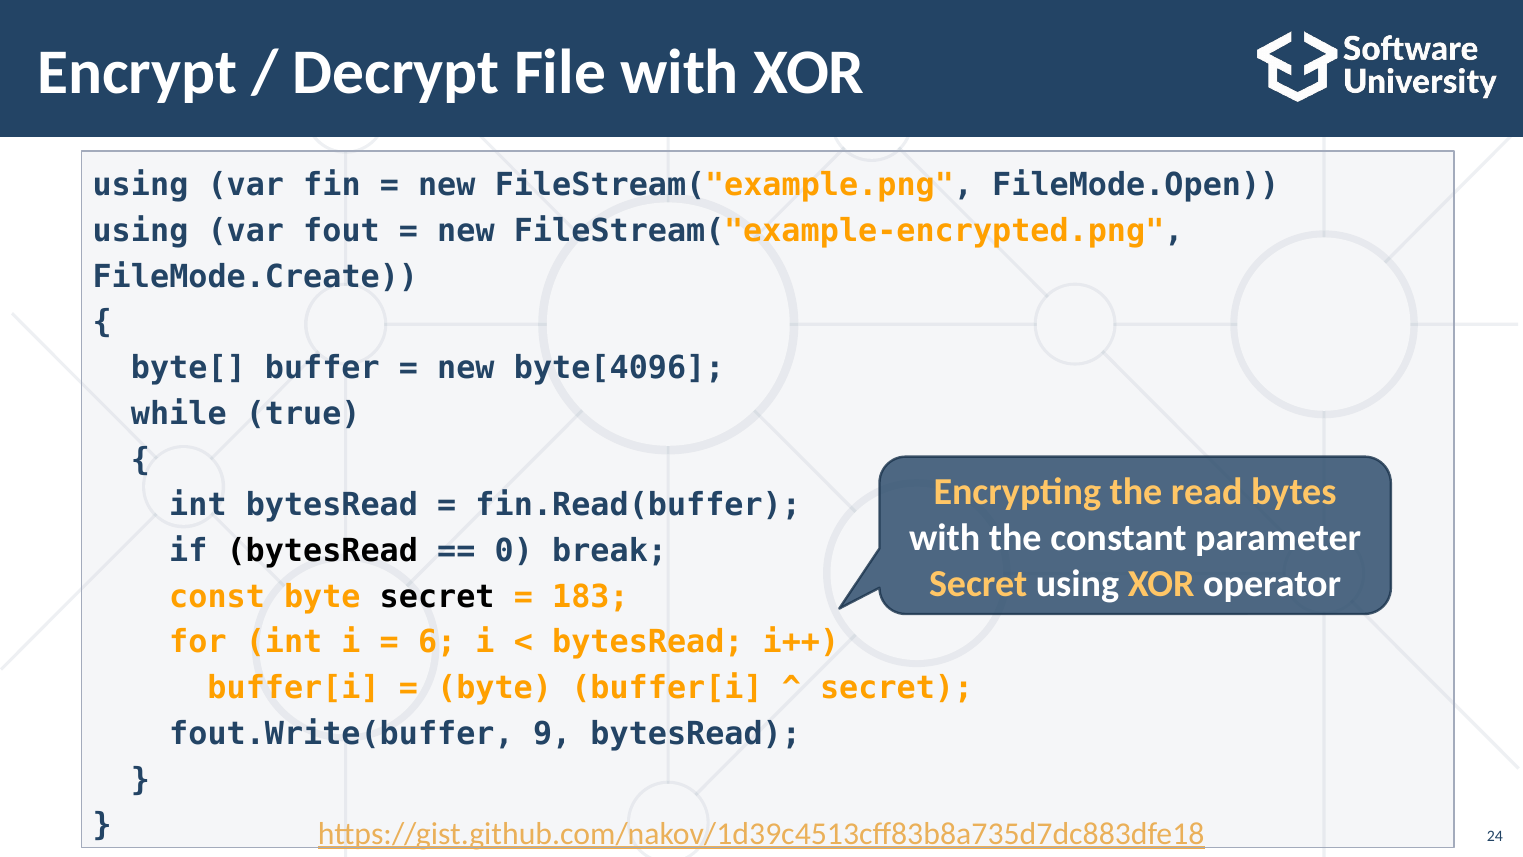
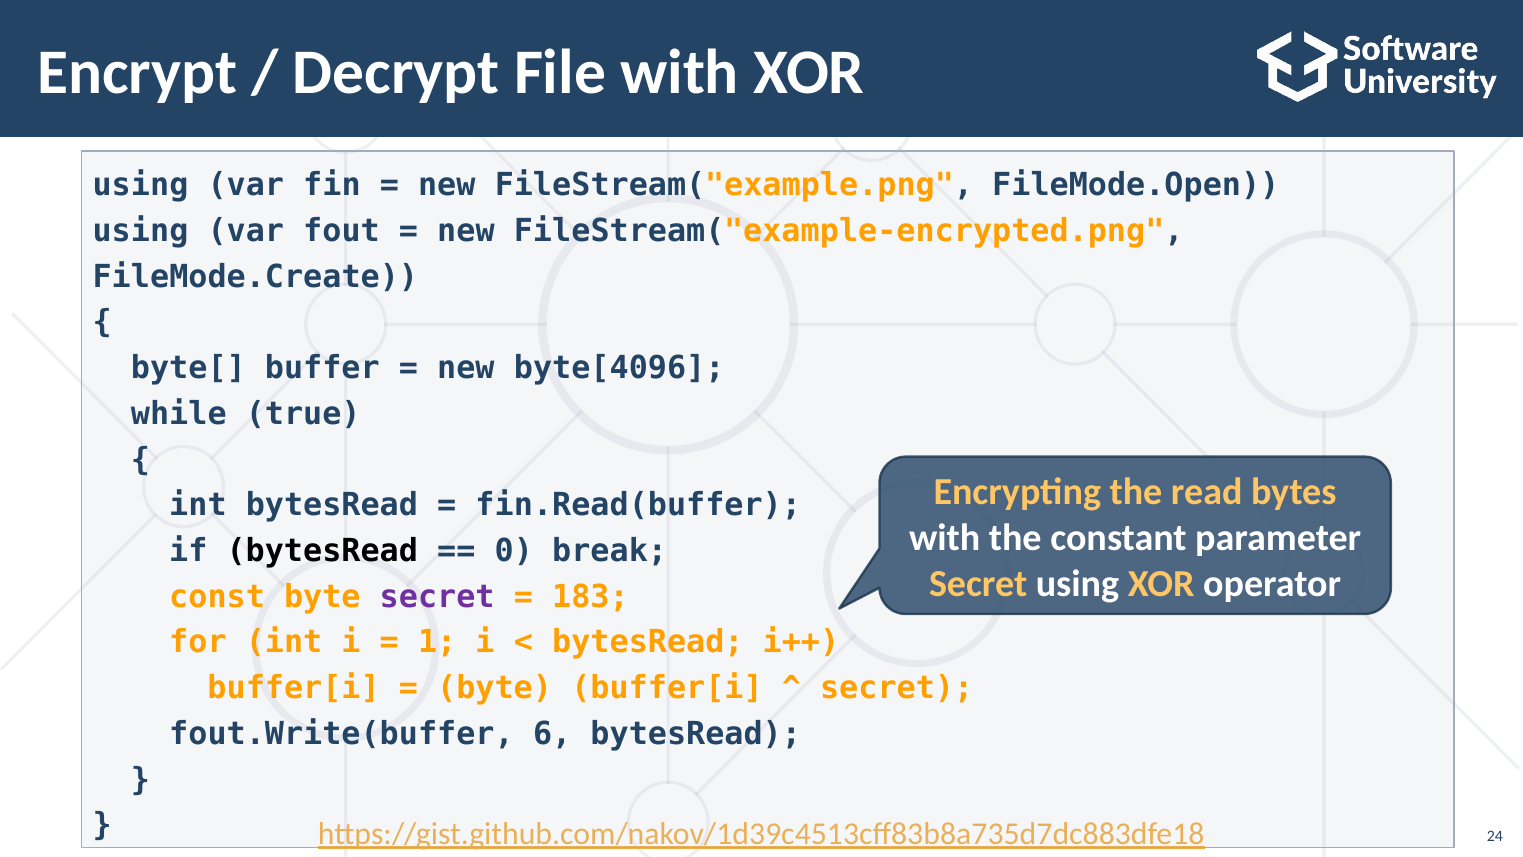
secret at (437, 597) colour: black -> purple
6: 6 -> 1
9: 9 -> 6
